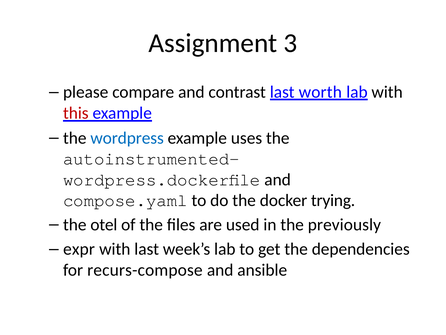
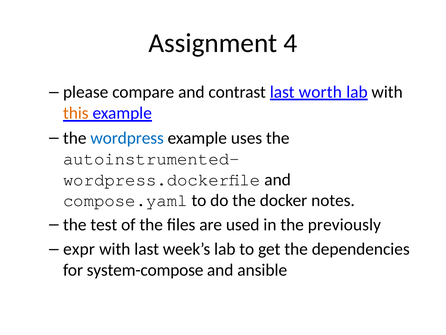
3: 3 -> 4
this colour: red -> orange
trying: trying -> notes
otel: otel -> test
recurs-compose: recurs-compose -> system-compose
